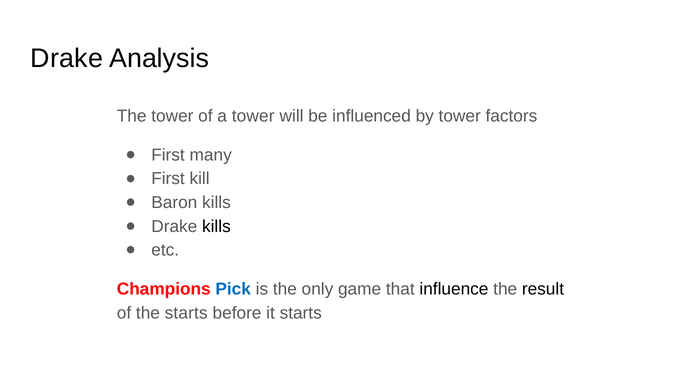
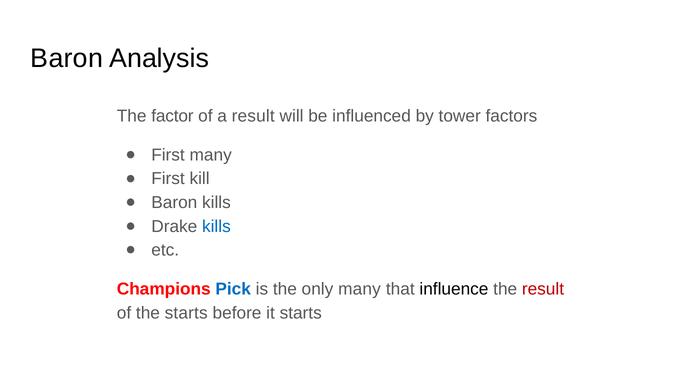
Drake at (67, 58): Drake -> Baron
The tower: tower -> factor
a tower: tower -> result
kills at (216, 226) colour: black -> blue
only game: game -> many
result at (543, 289) colour: black -> red
